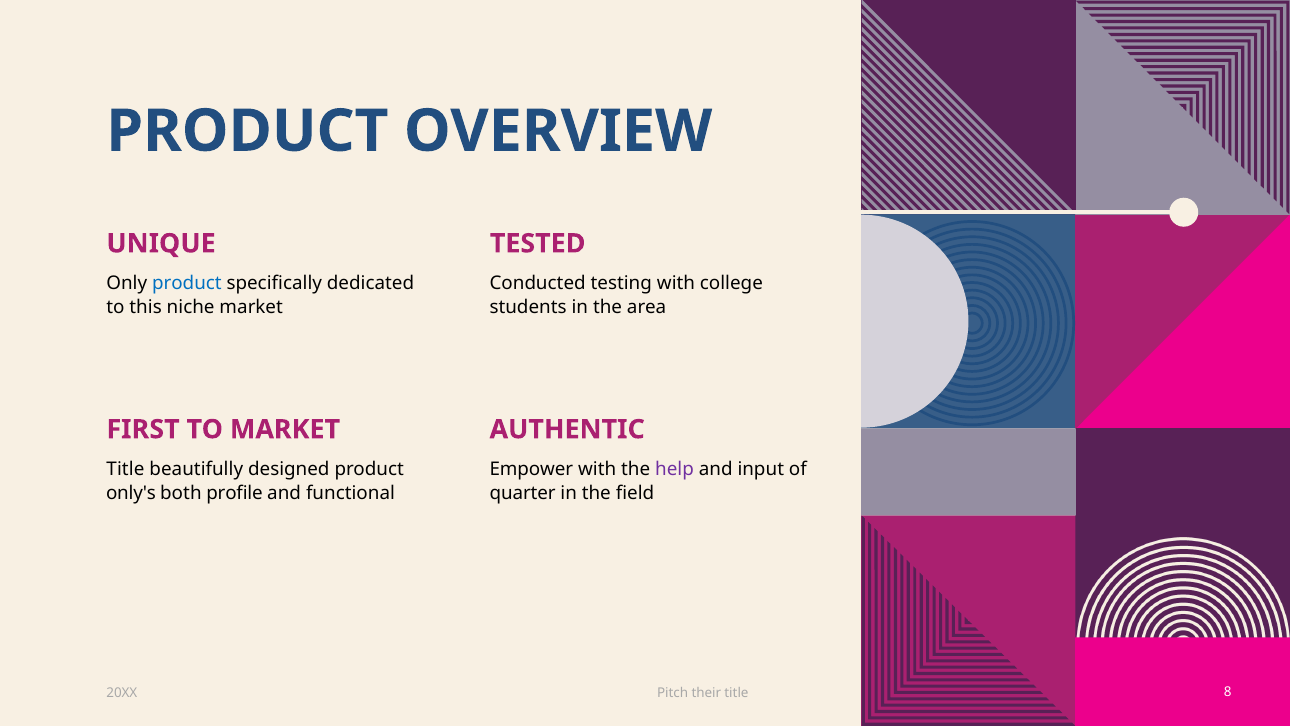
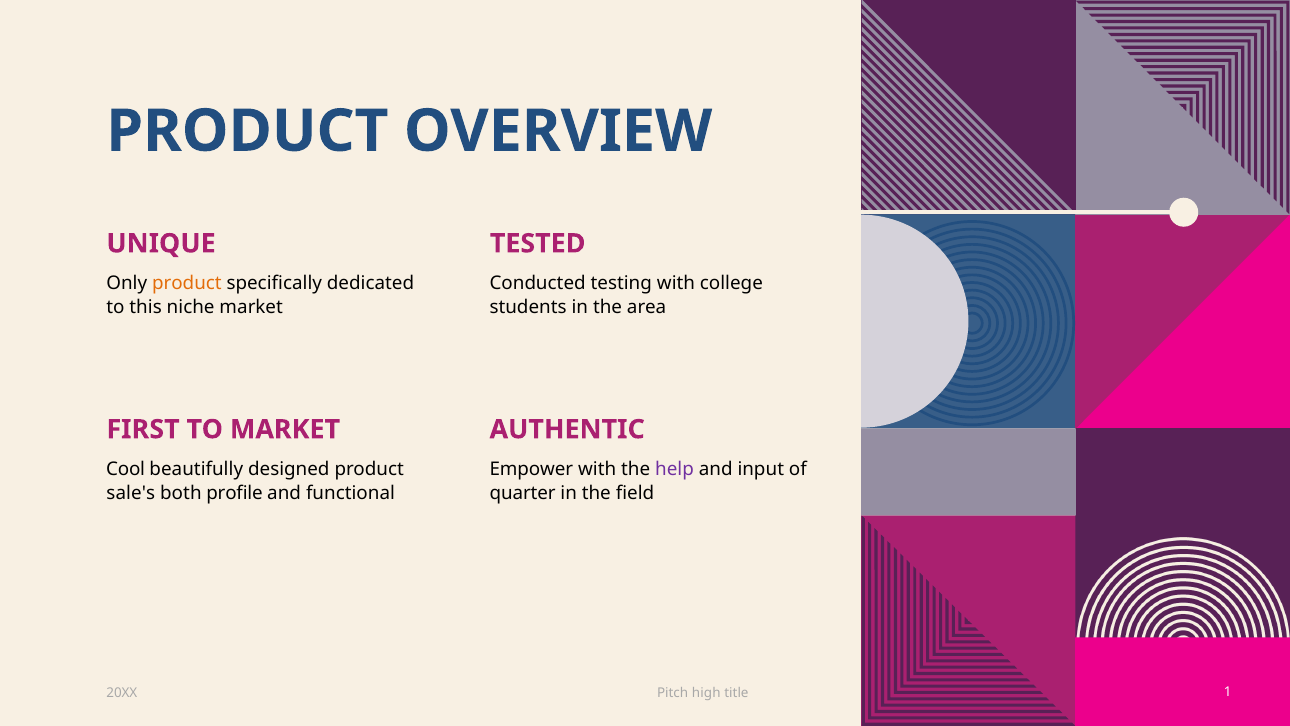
product at (187, 283) colour: blue -> orange
Title at (125, 469): Title -> Cool
only's: only's -> sale's
their: their -> high
8: 8 -> 1
